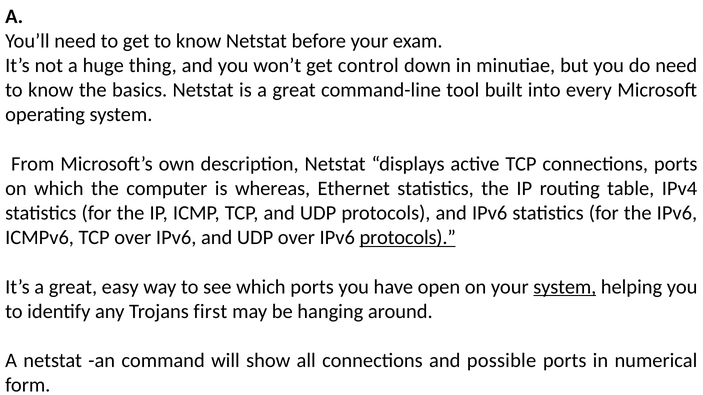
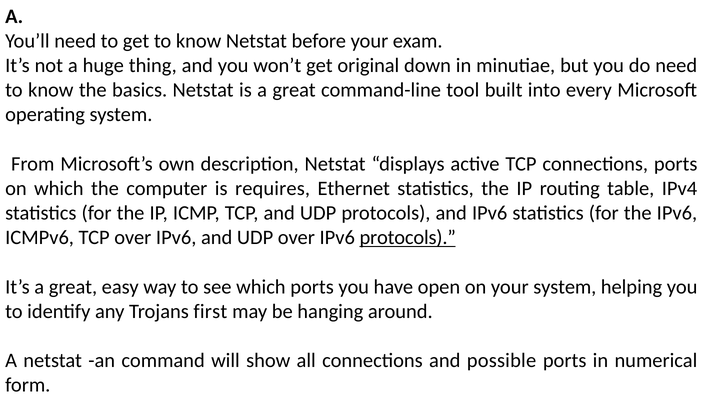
control: control -> original
whereas: whereas -> requires
system at (565, 287) underline: present -> none
